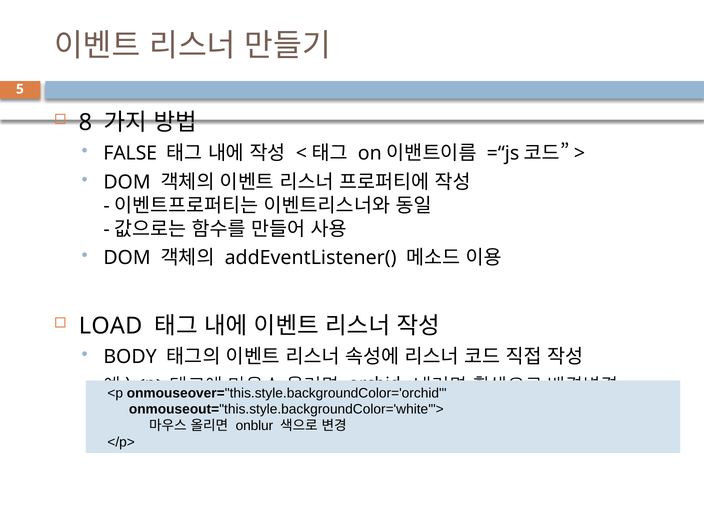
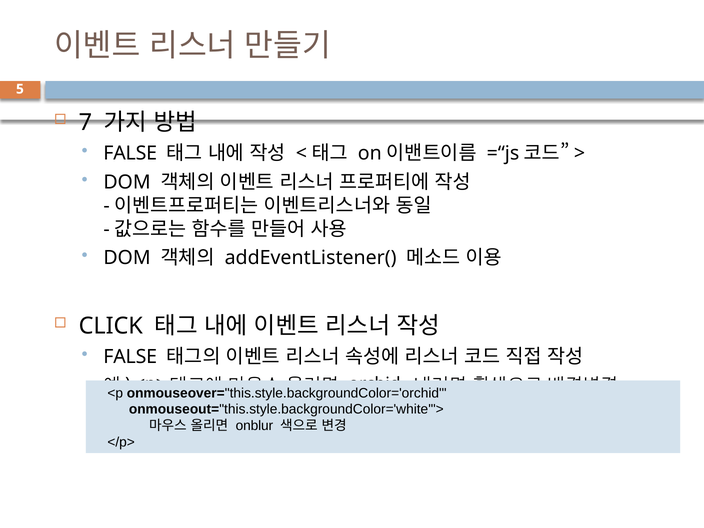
8: 8 -> 7
LOAD: LOAD -> CLICK
BODY at (130, 357): BODY -> FALSE
